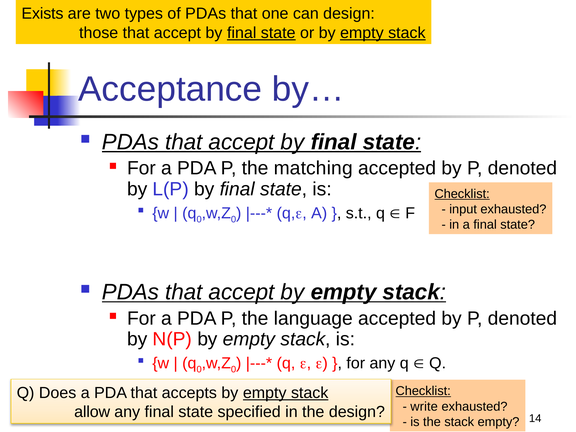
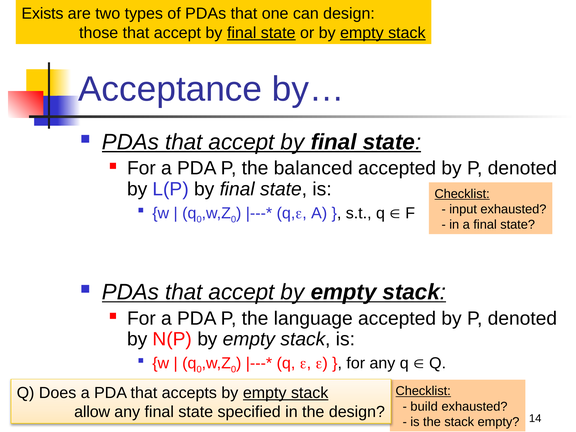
matching: matching -> balanced
write: write -> build
